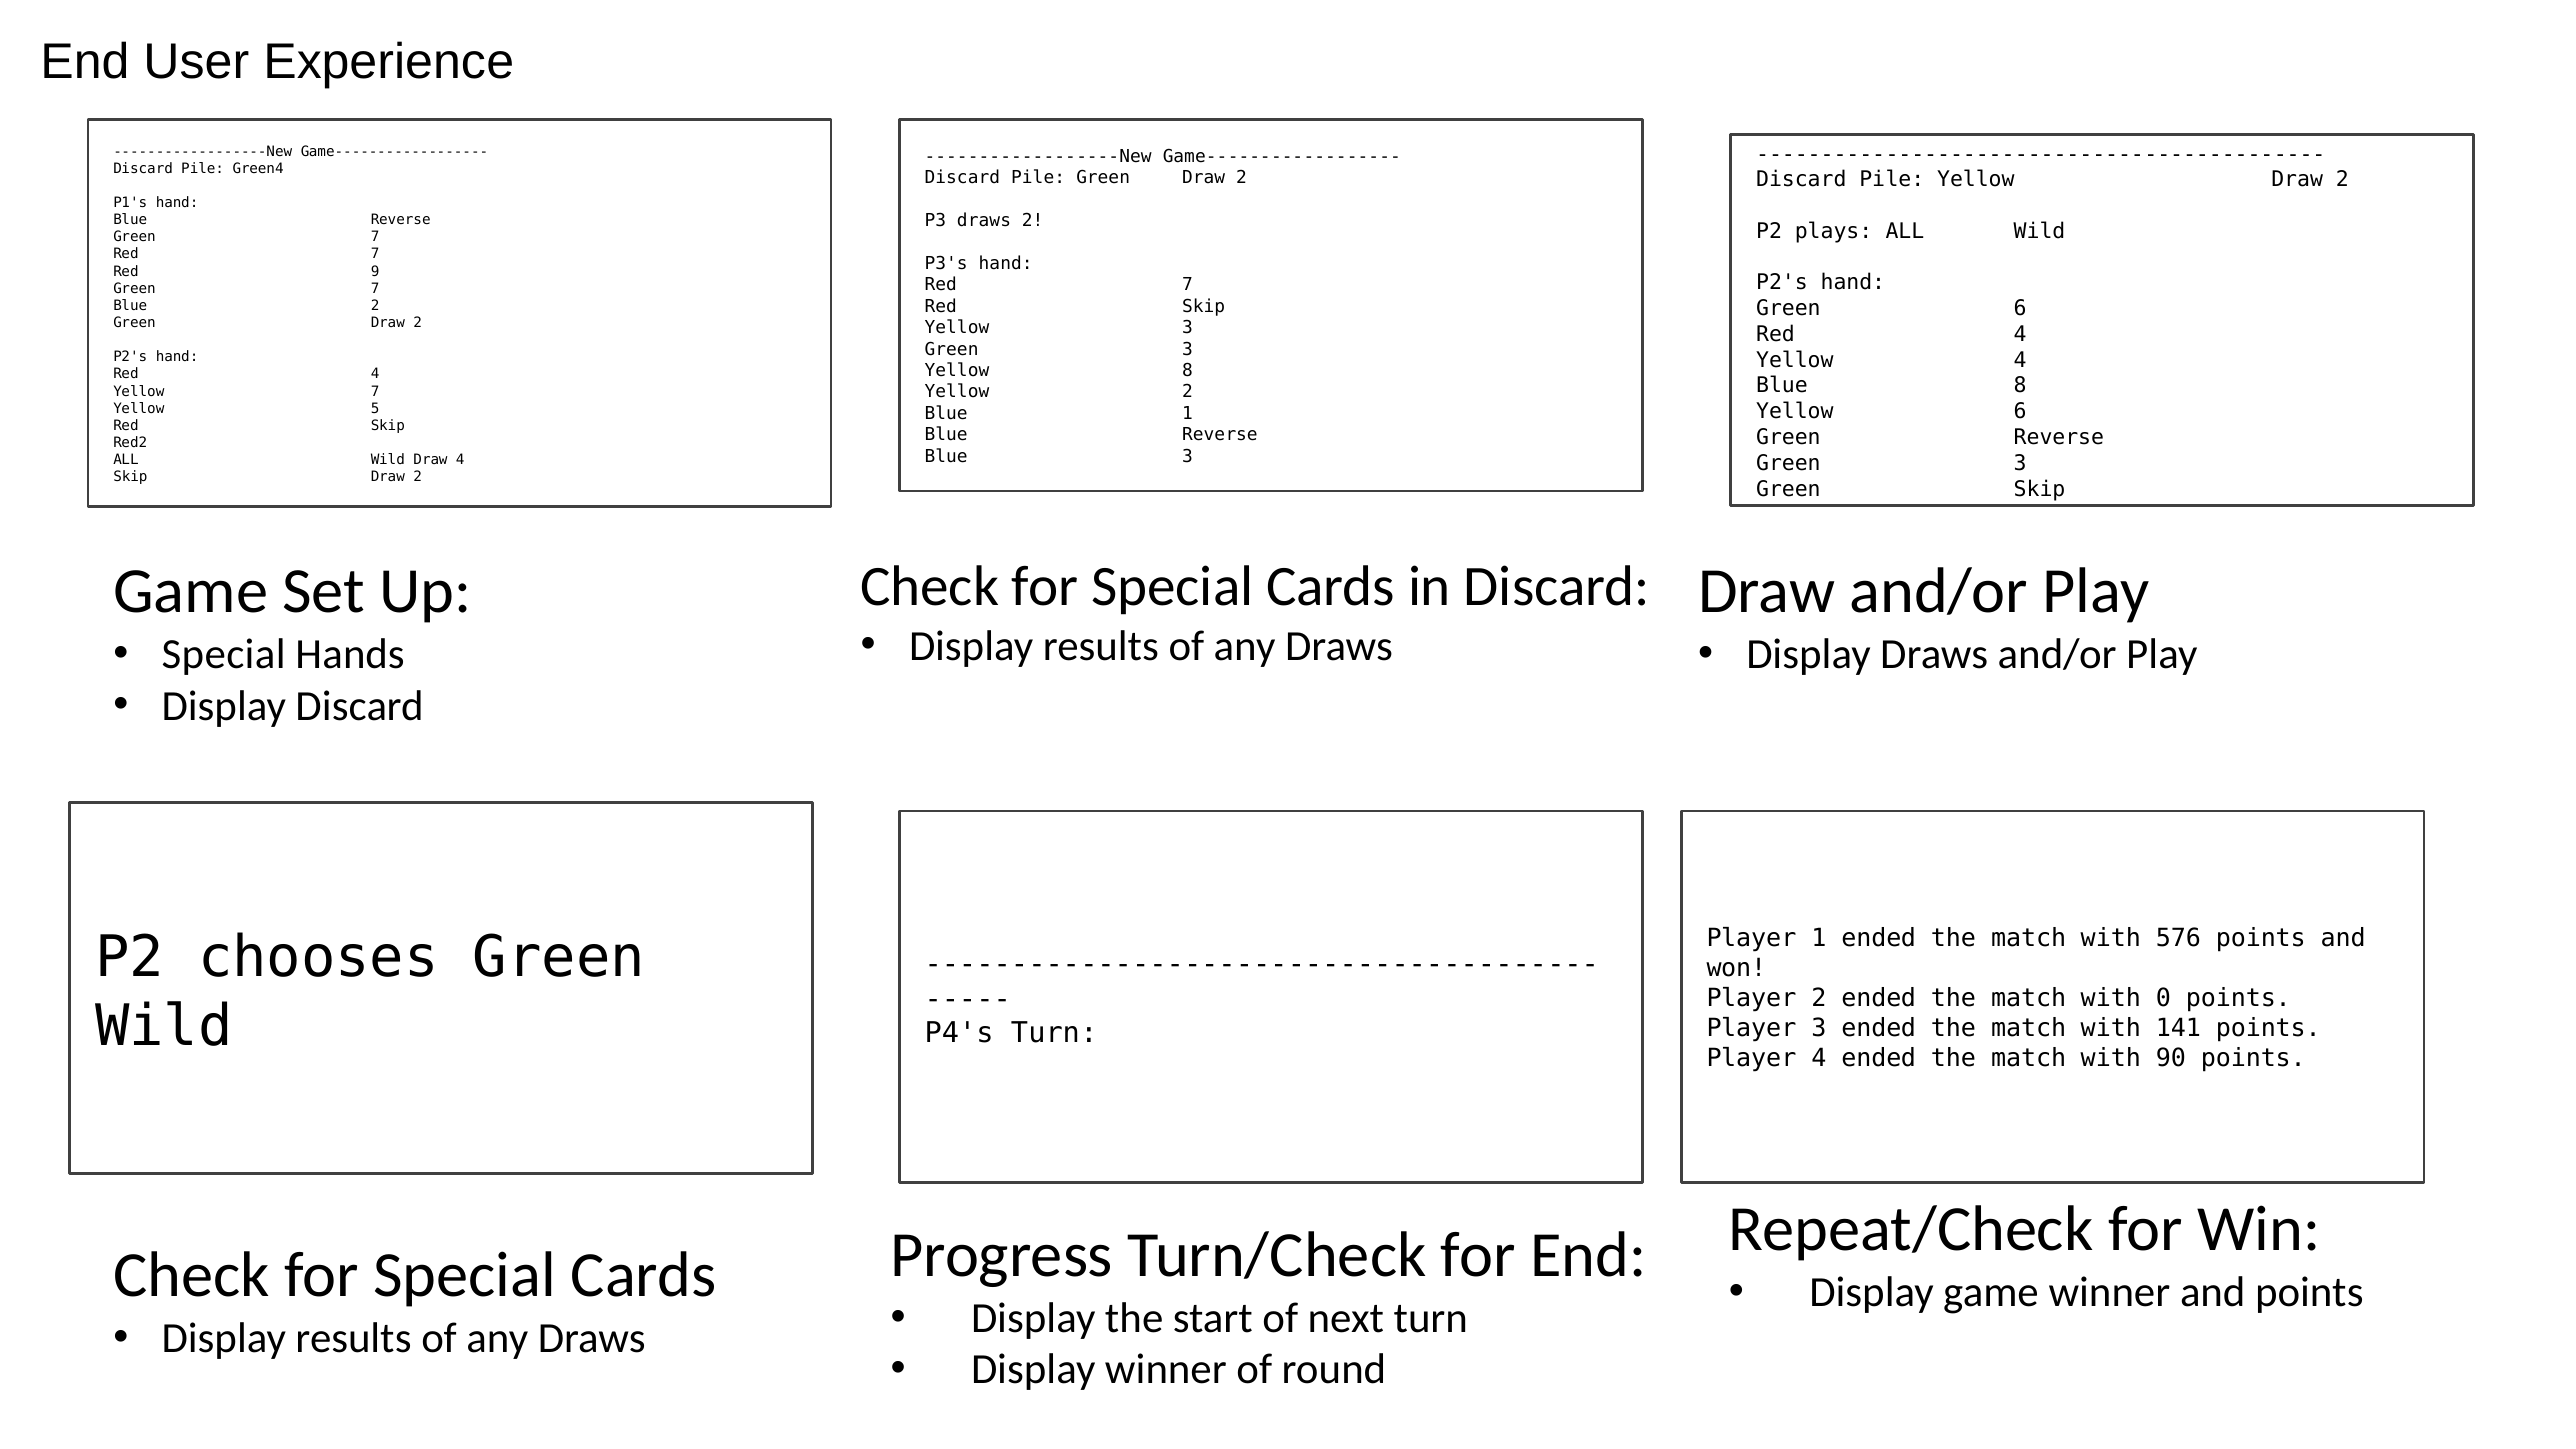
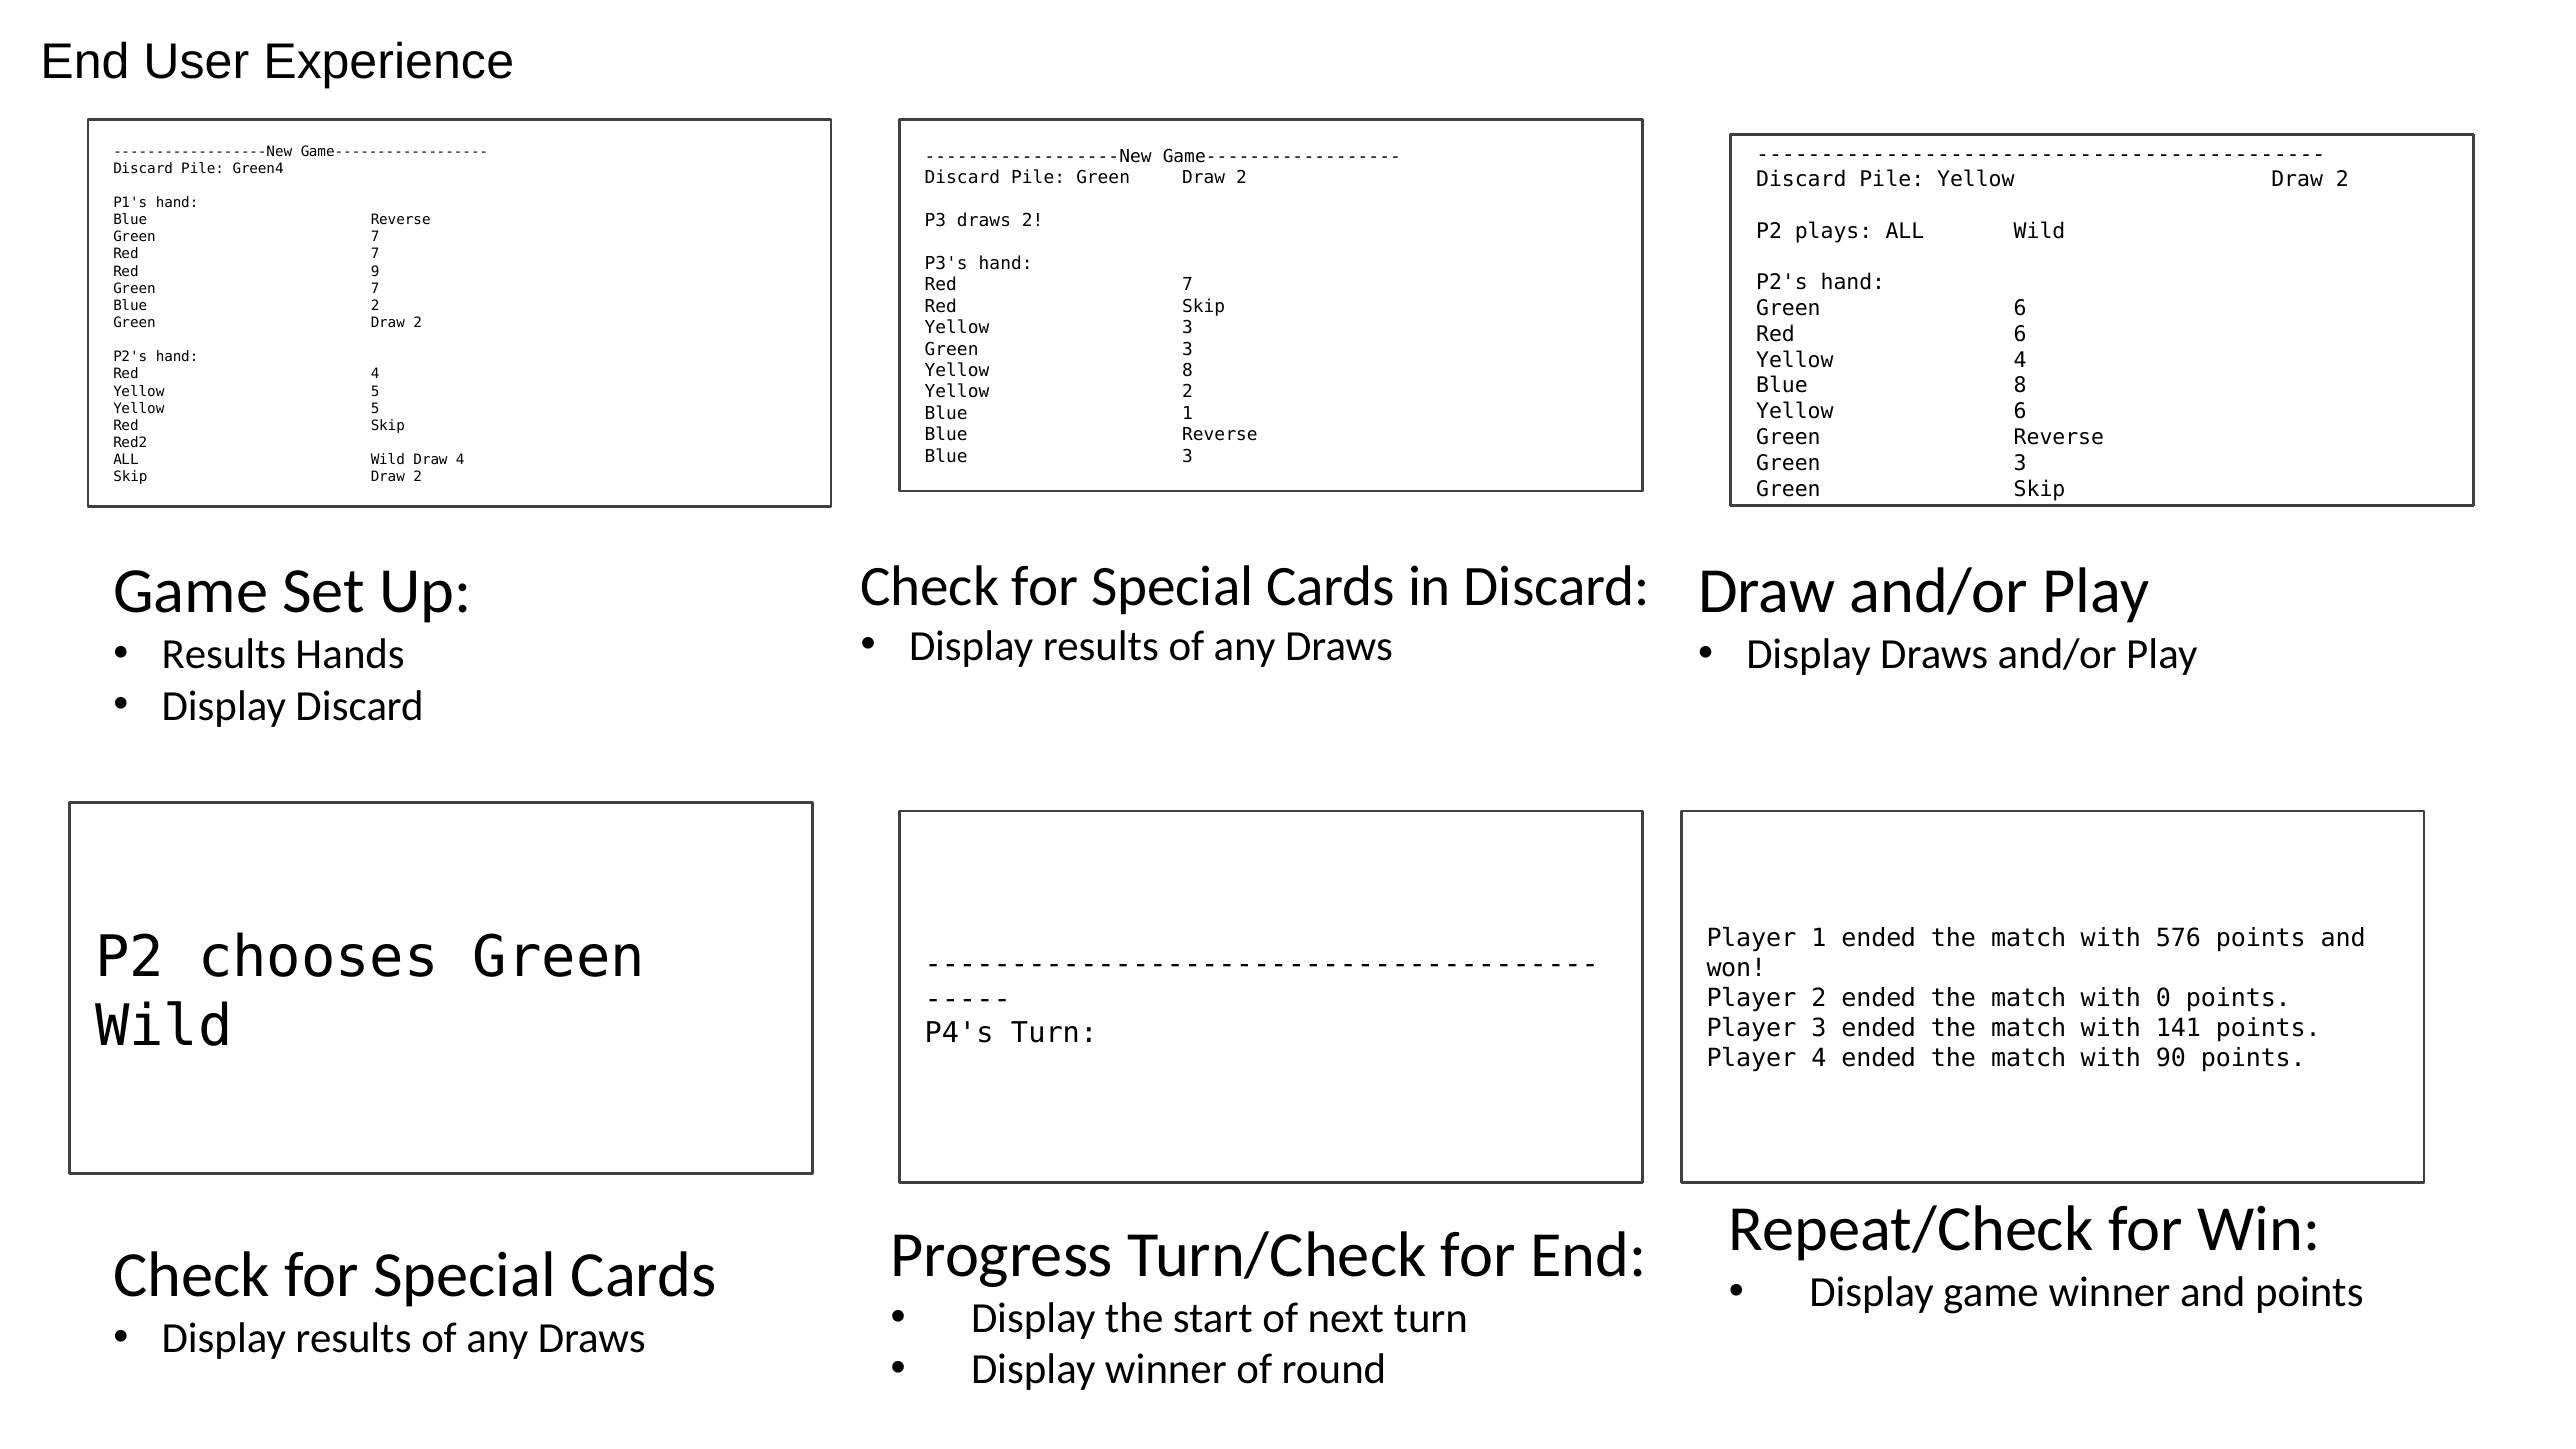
4 at (2020, 334): 4 -> 6
7 at (375, 391): 7 -> 5
Special at (224, 654): Special -> Results
